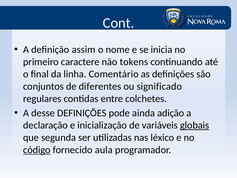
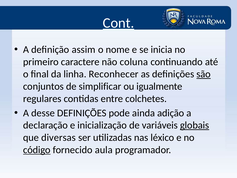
Cont underline: none -> present
tokens: tokens -> coluna
Comentário: Comentário -> Reconhecer
são underline: none -> present
diferentes: diferentes -> simplificar
significado: significado -> igualmente
segunda: segunda -> diversas
